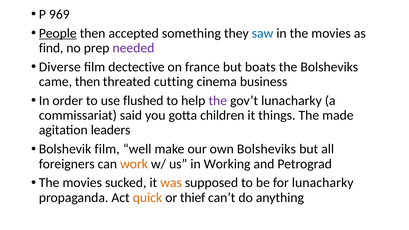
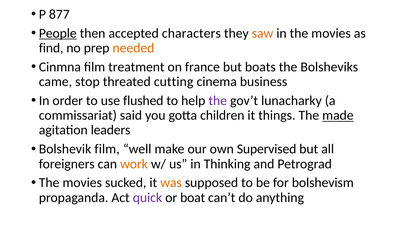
969: 969 -> 877
something: something -> characters
saw colour: blue -> orange
needed colour: purple -> orange
Diverse: Diverse -> Cinmna
dectective: dectective -> treatment
came then: then -> stop
made underline: none -> present
own Bolsheviks: Bolsheviks -> Supervised
Working: Working -> Thinking
for lunacharky: lunacharky -> bolshevism
quick colour: orange -> purple
thief: thief -> boat
